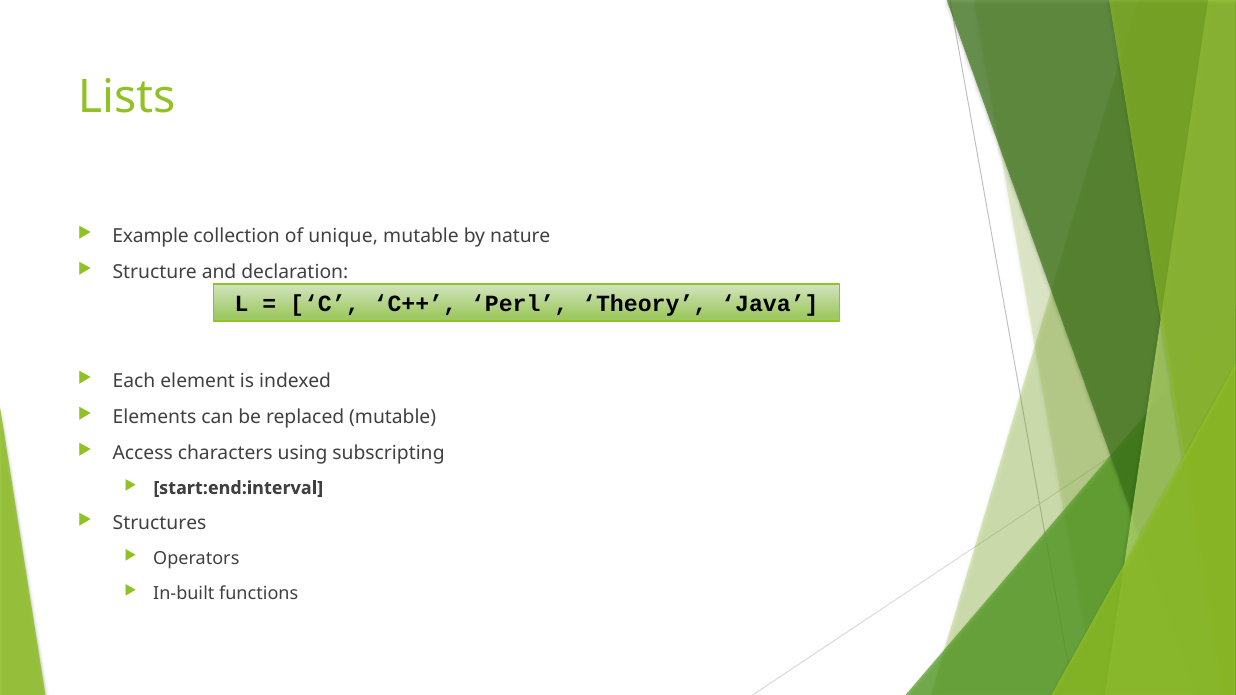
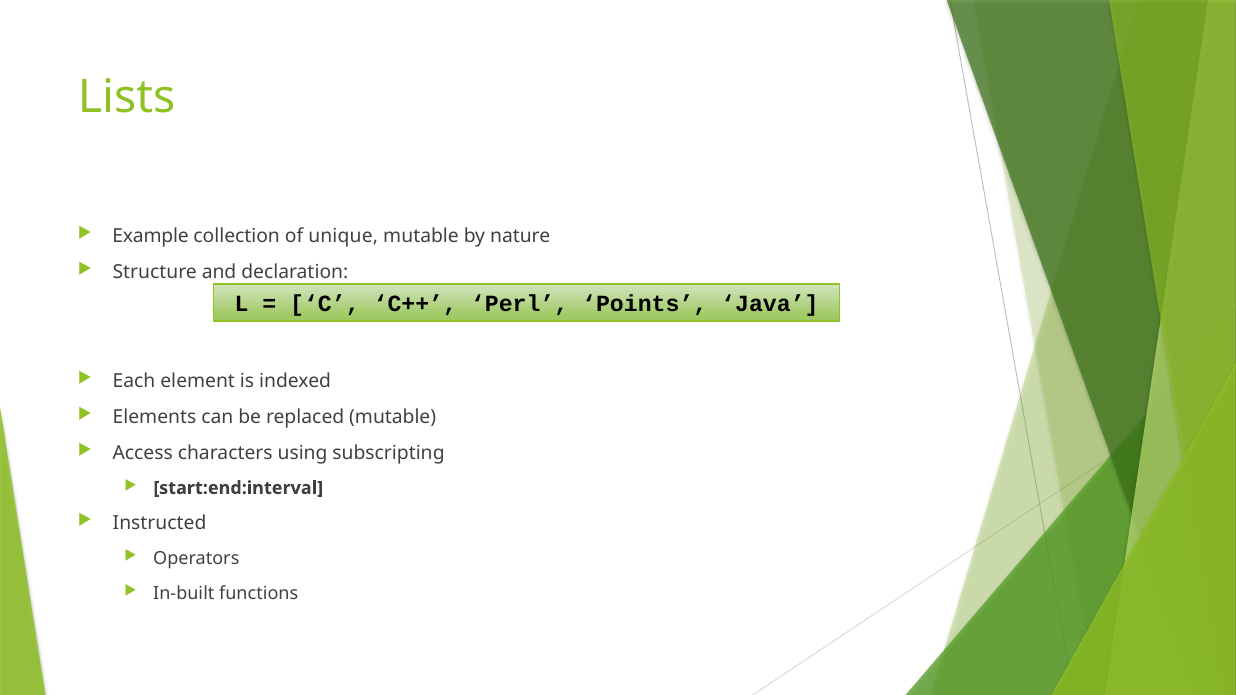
Theory: Theory -> Points
Structures: Structures -> Instructed
